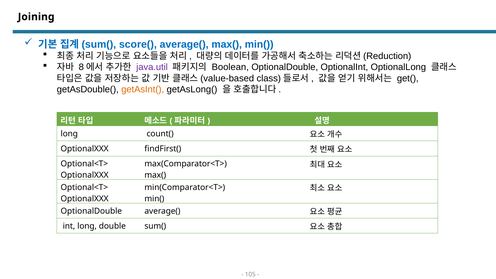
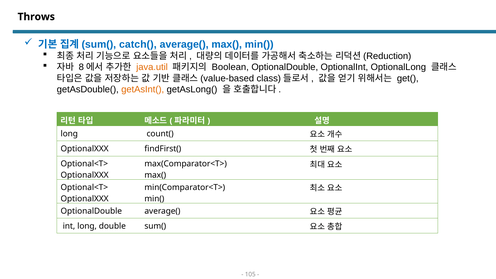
Joining: Joining -> Throws
score(: score( -> catch(
java.util colour: purple -> orange
